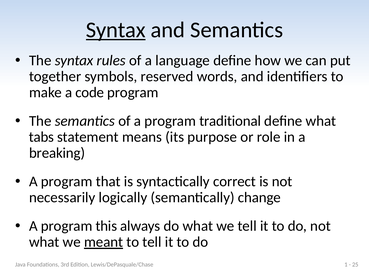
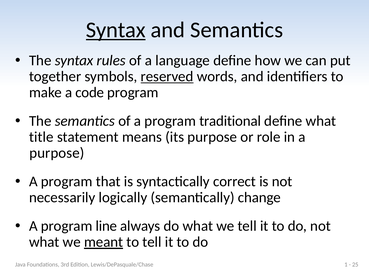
reserved underline: none -> present
tabs: tabs -> title
breaking at (57, 153): breaking -> purpose
this: this -> line
